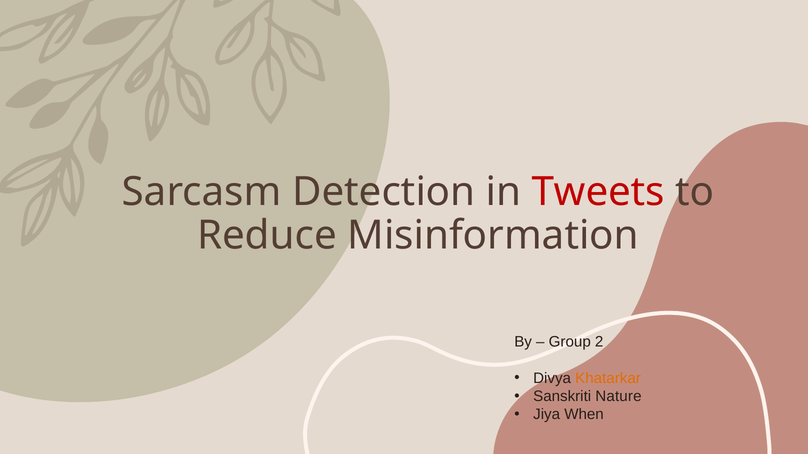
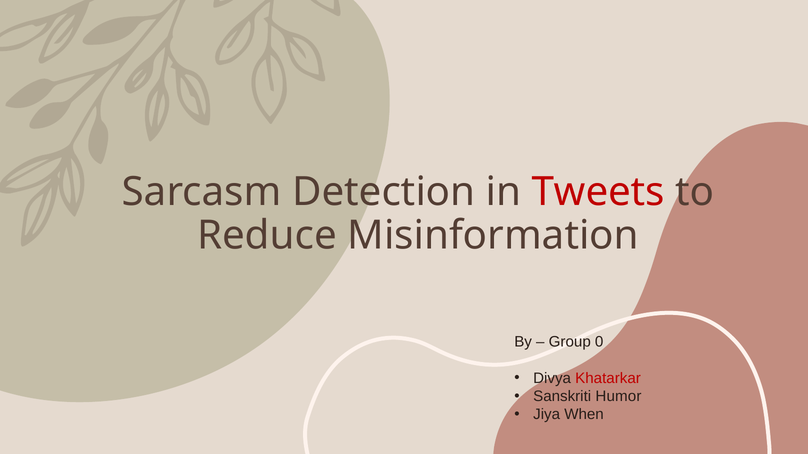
2: 2 -> 0
Khatarkar colour: orange -> red
Nature: Nature -> Humor
